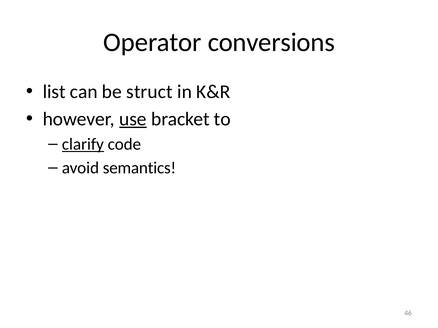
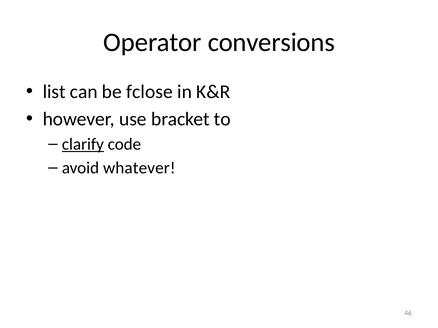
struct: struct -> fclose
use underline: present -> none
semantics: semantics -> whatever
